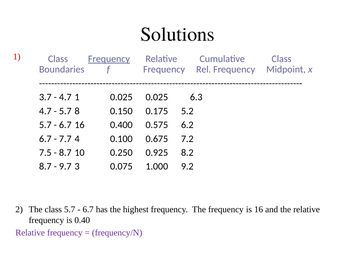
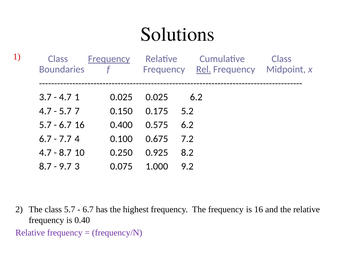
Rel underline: none -> present
0.025 6.3: 6.3 -> 6.2
8: 8 -> 7
7.5 at (45, 152): 7.5 -> 4.7
